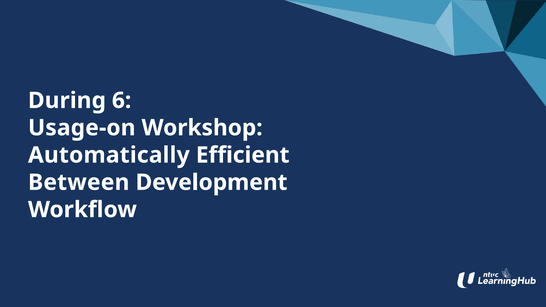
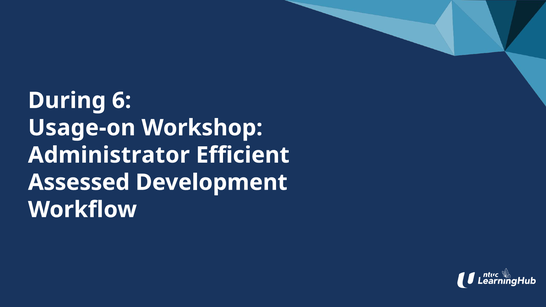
Automatically: Automatically -> Administrator
Between: Between -> Assessed
